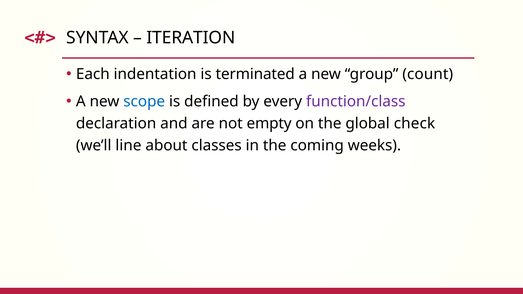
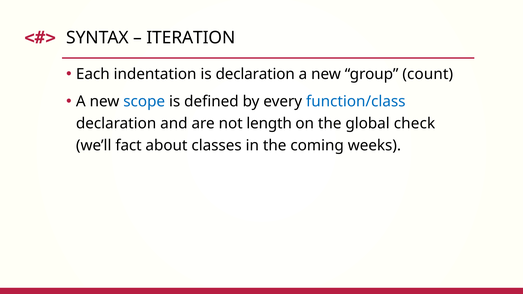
is terminated: terminated -> declaration
function/class colour: purple -> blue
empty: empty -> length
line: line -> fact
